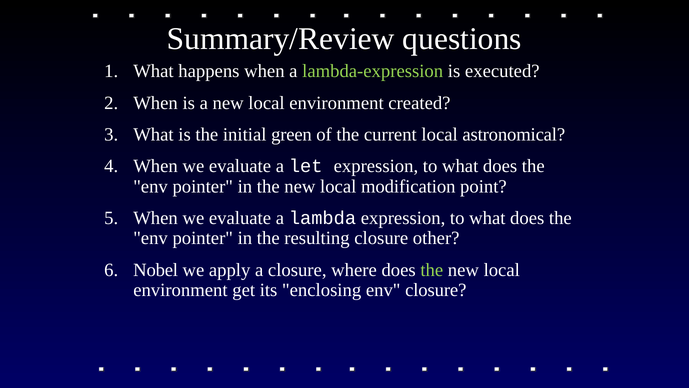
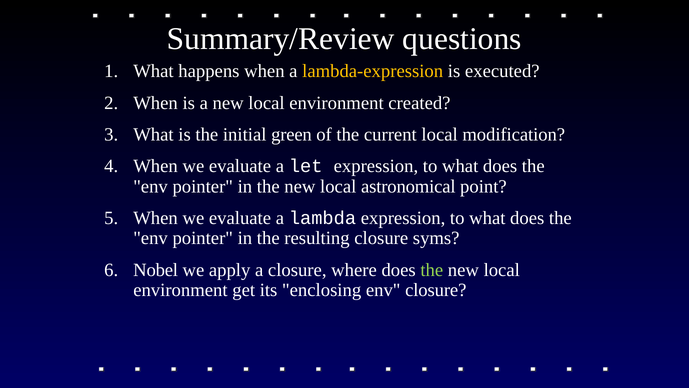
lambda-expression colour: light green -> yellow
astronomical: astronomical -> modification
modification: modification -> astronomical
other: other -> syms
